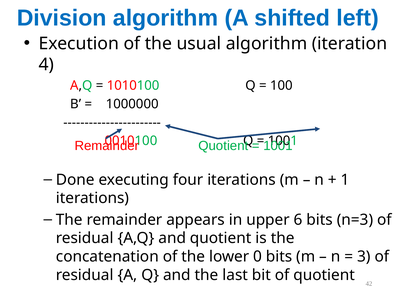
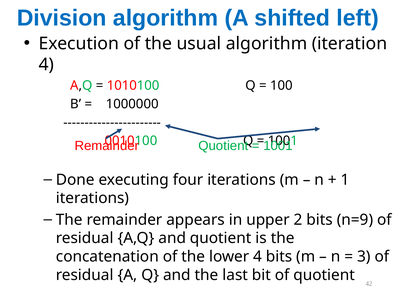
6: 6 -> 2
n=3: n=3 -> n=9
lower 0: 0 -> 4
